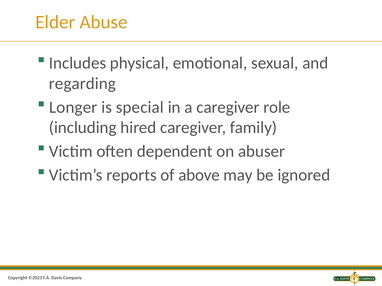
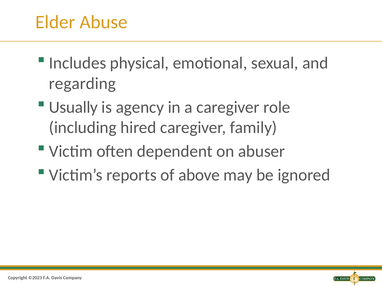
Longer: Longer -> Usually
special: special -> agency
